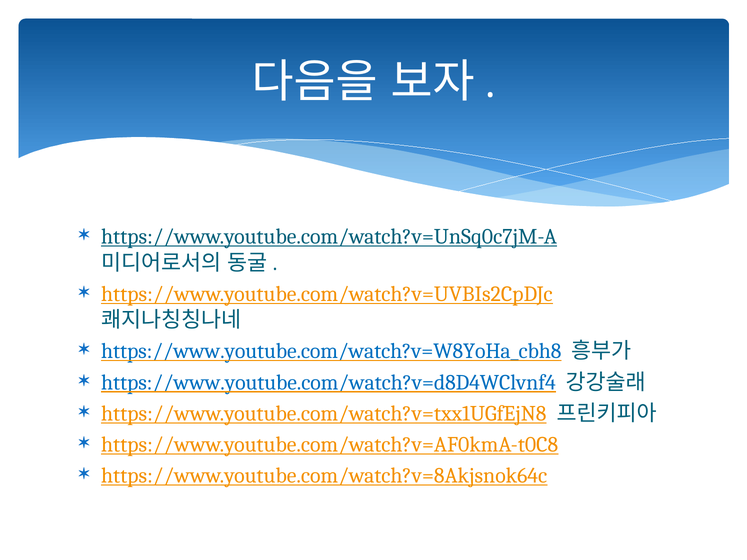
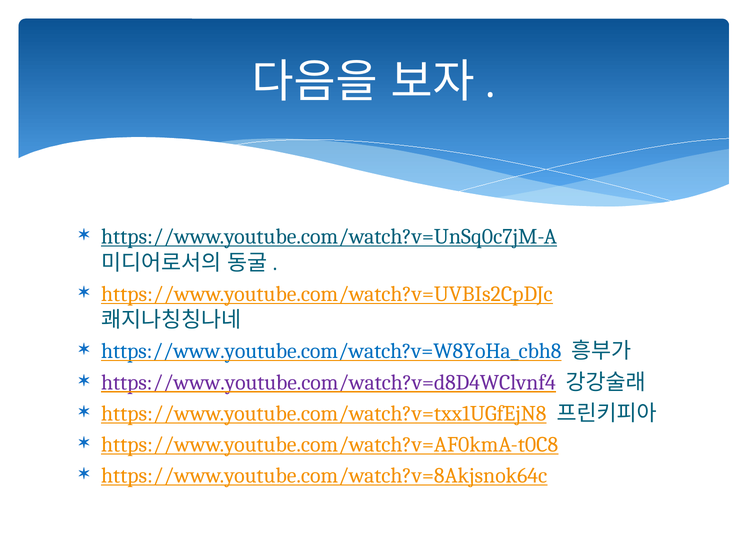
https://www.youtube.com/watch?v=d8D4WClvnf4 colour: blue -> purple
